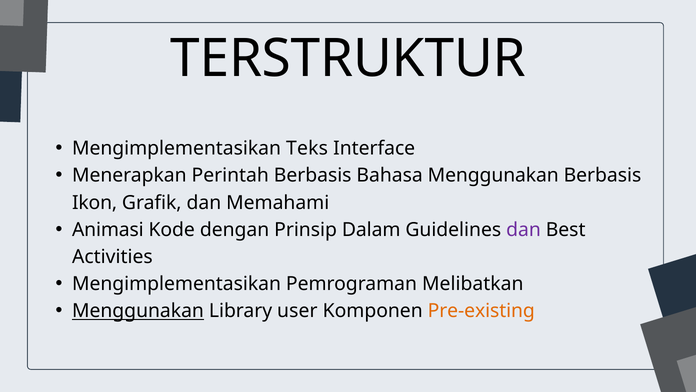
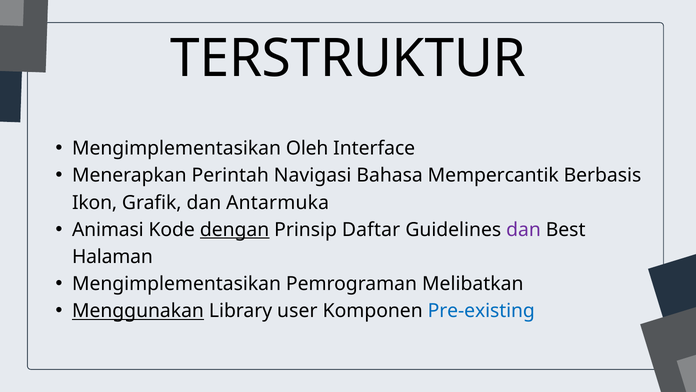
Teks: Teks -> Oleh
Perintah Berbasis: Berbasis -> Navigasi
Bahasa Menggunakan: Menggunakan -> Mempercantik
Memahami: Memahami -> Antarmuka
dengan underline: none -> present
Dalam: Dalam -> Daftar
Activities: Activities -> Halaman
Pre-existing colour: orange -> blue
